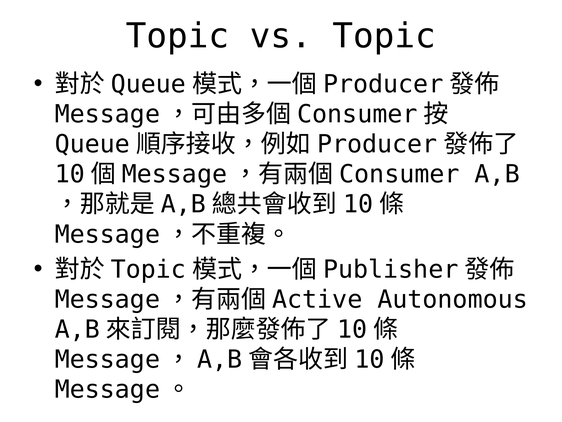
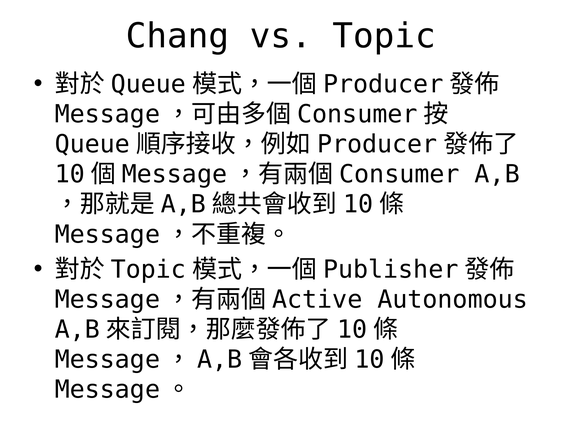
Topic at (177, 36): Topic -> Chang
